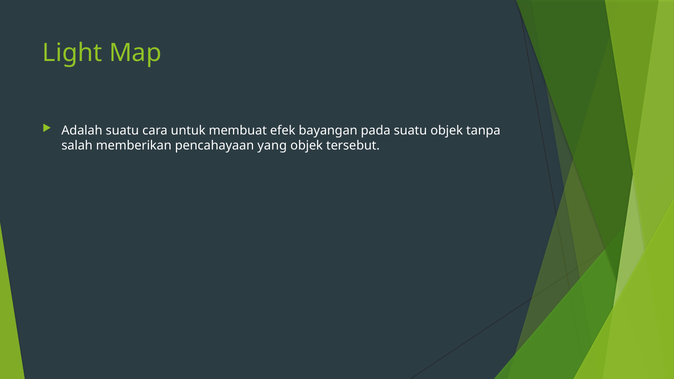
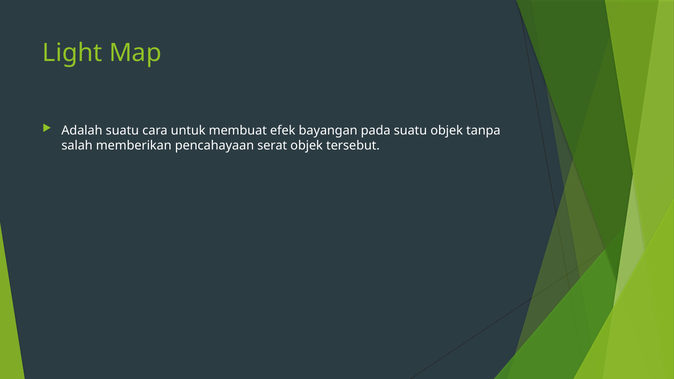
yang: yang -> serat
